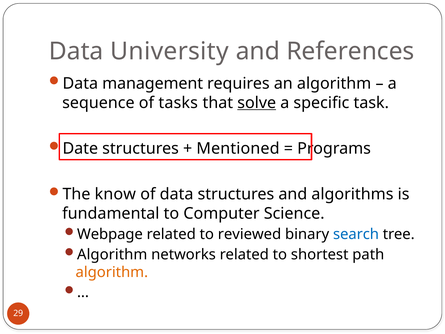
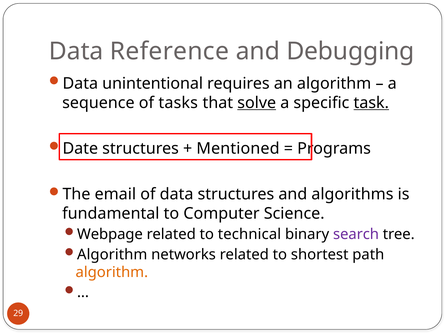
University: University -> Reference
References: References -> Debugging
management: management -> unintentional
task underline: none -> present
know: know -> email
reviewed: reviewed -> technical
search colour: blue -> purple
